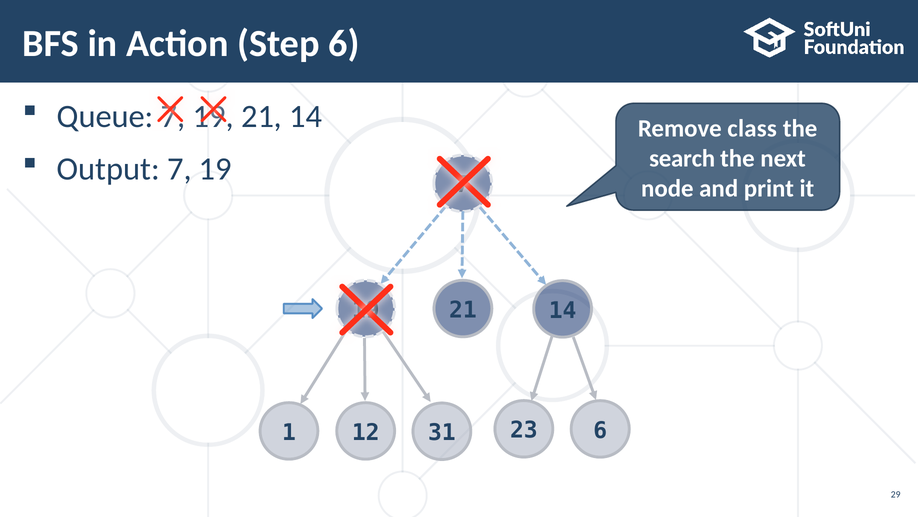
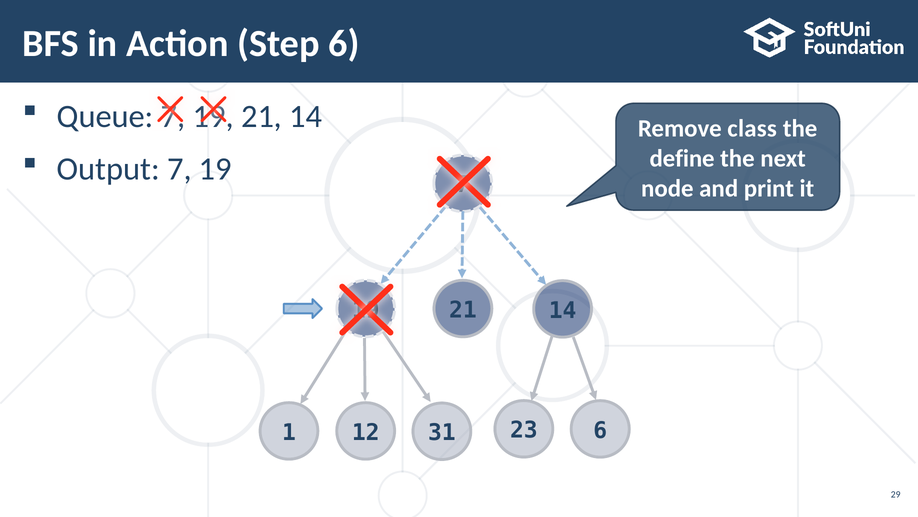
search: search -> define
